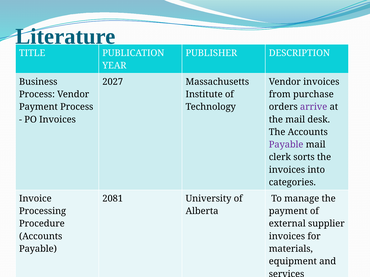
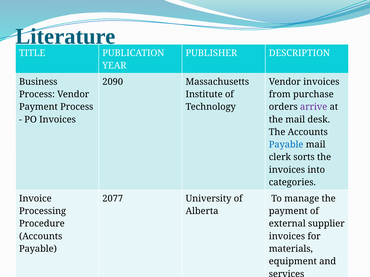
2027: 2027 -> 2090
Payable at (286, 145) colour: purple -> blue
2081: 2081 -> 2077
